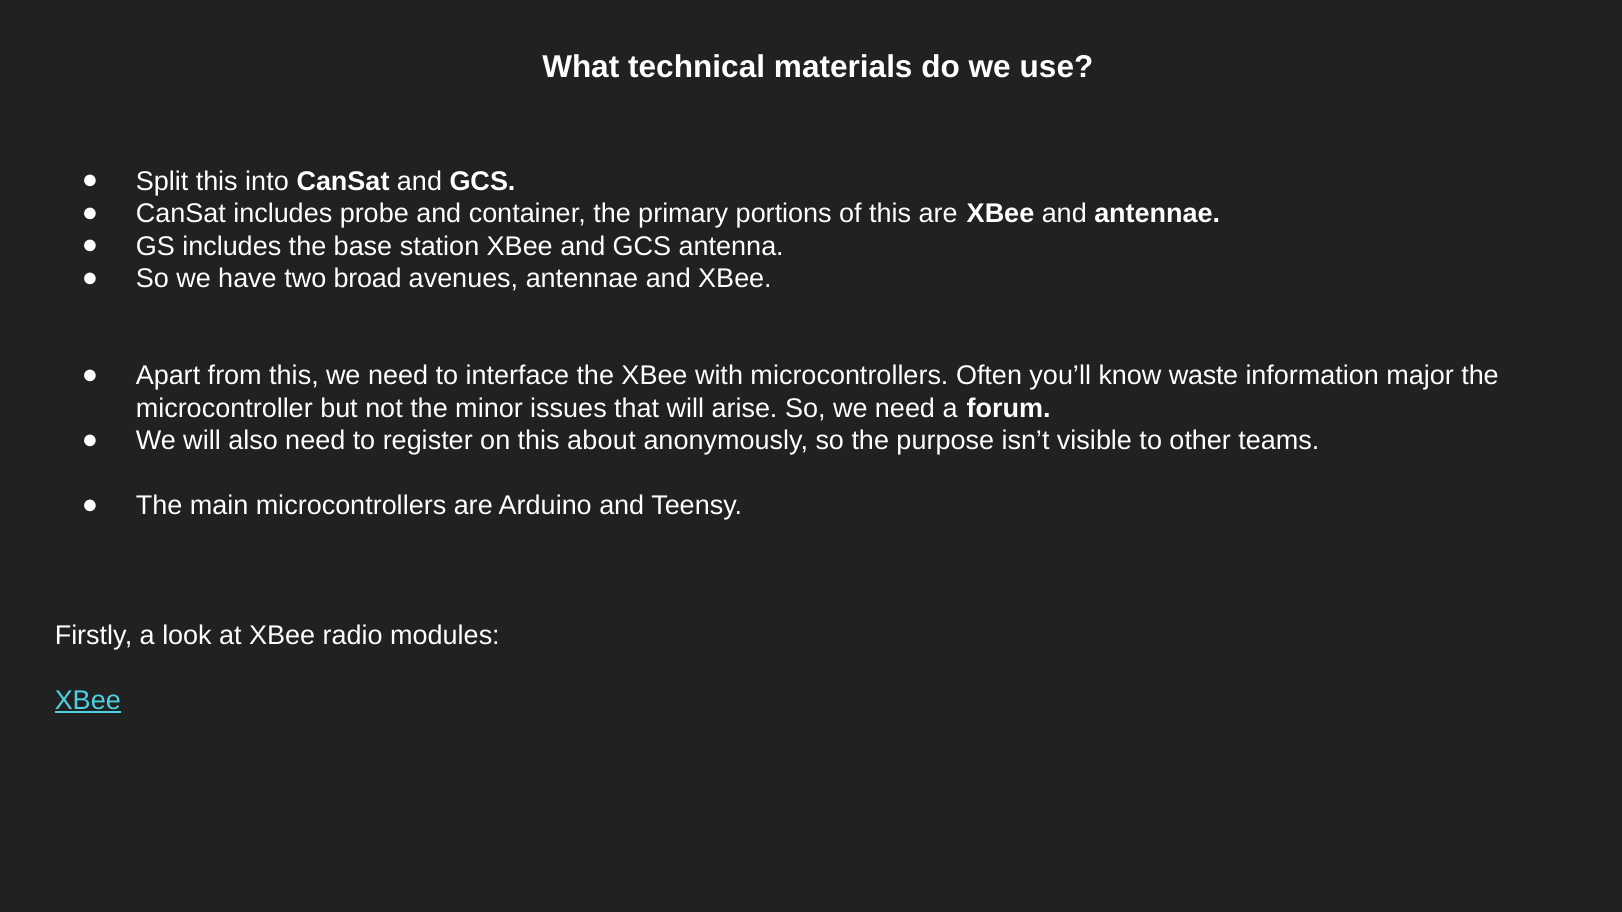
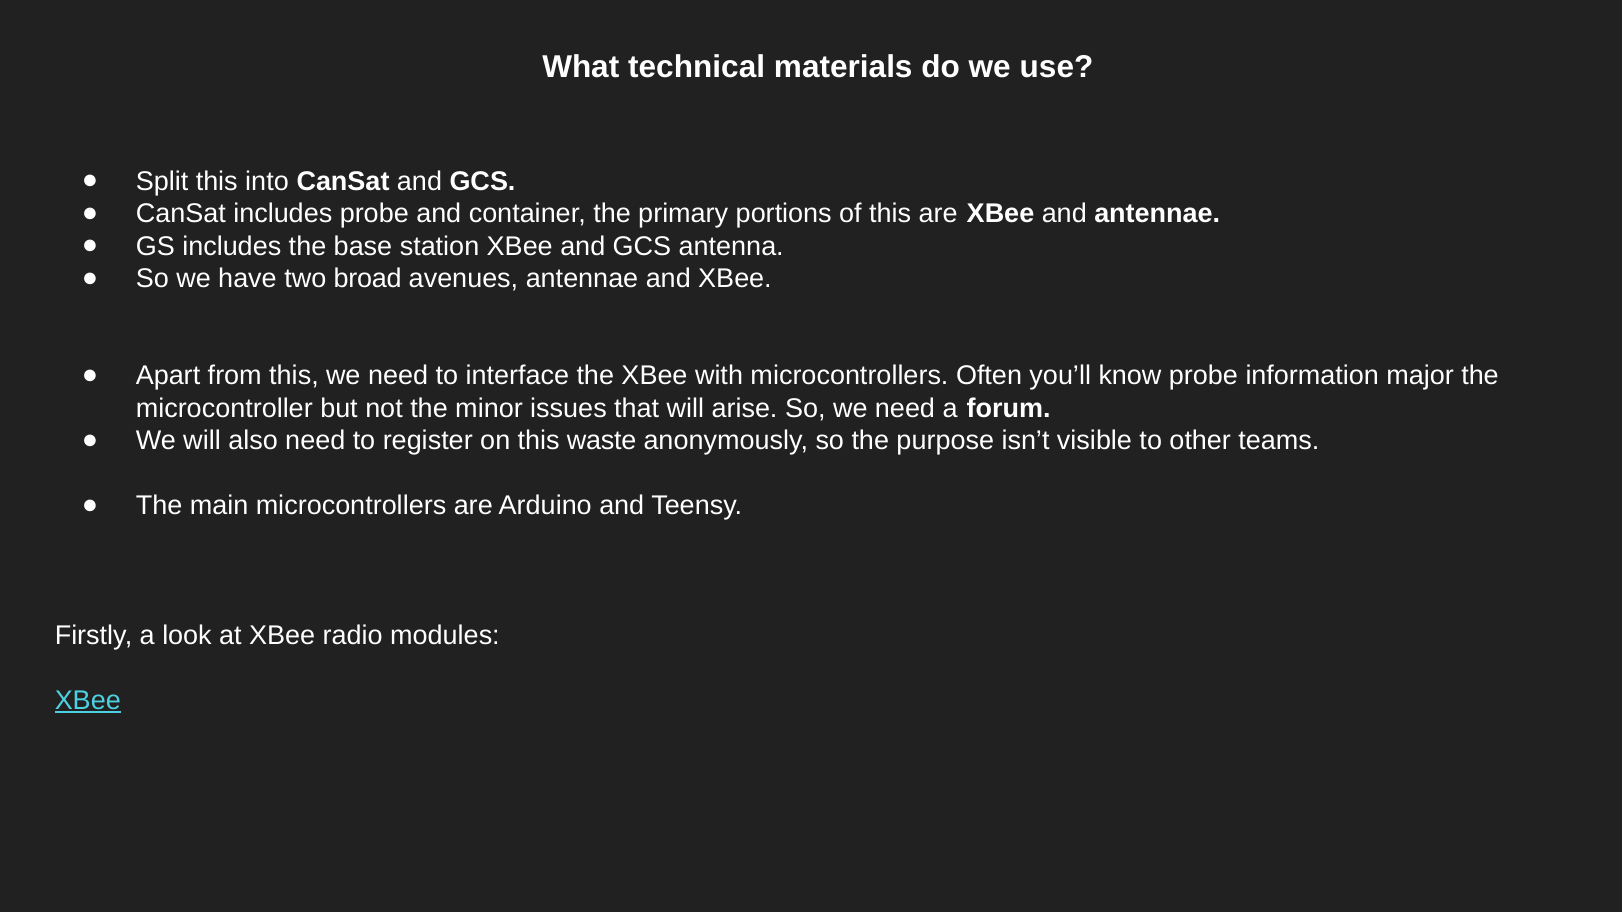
know waste: waste -> probe
about: about -> waste
